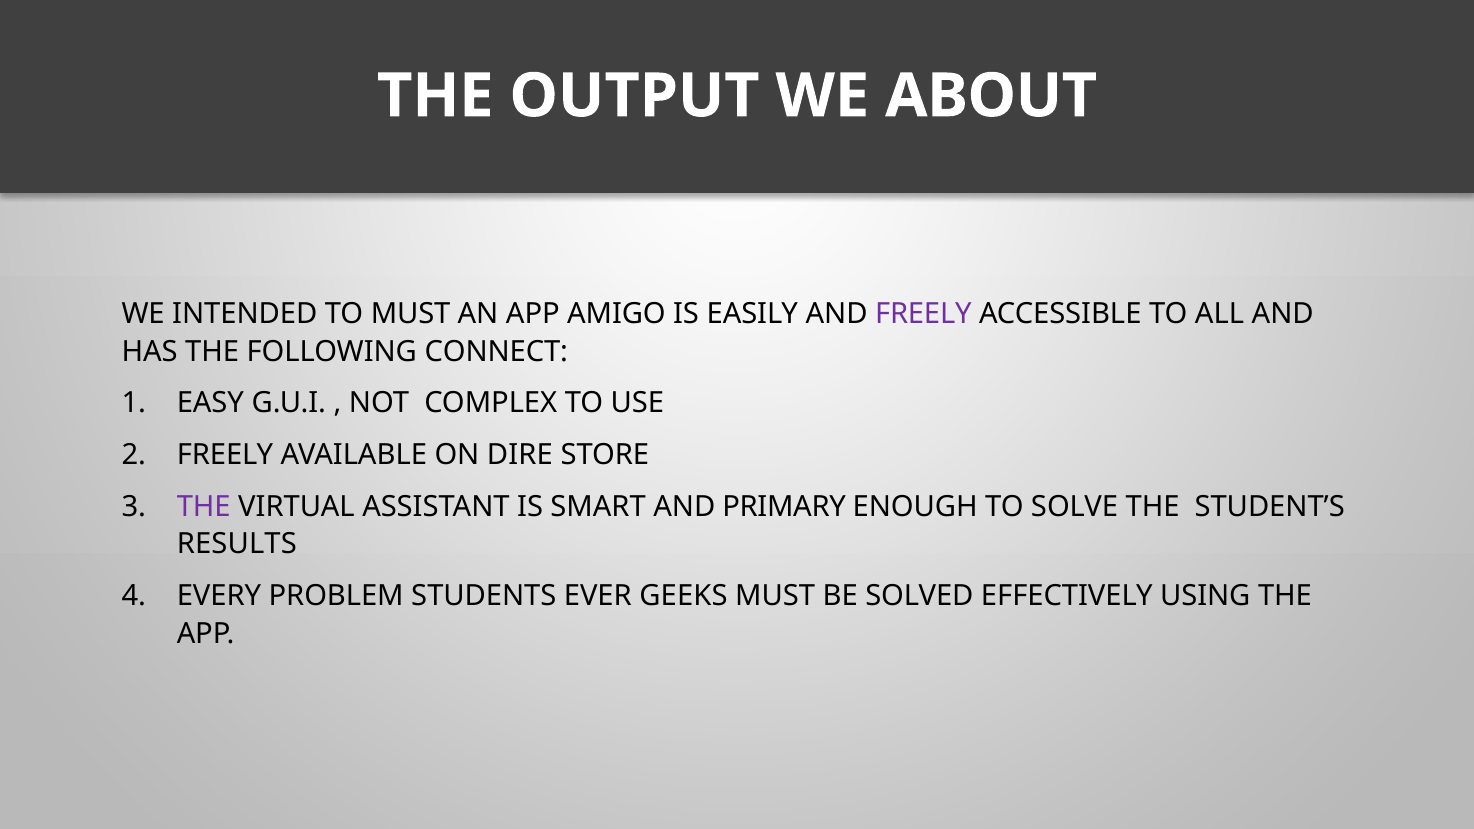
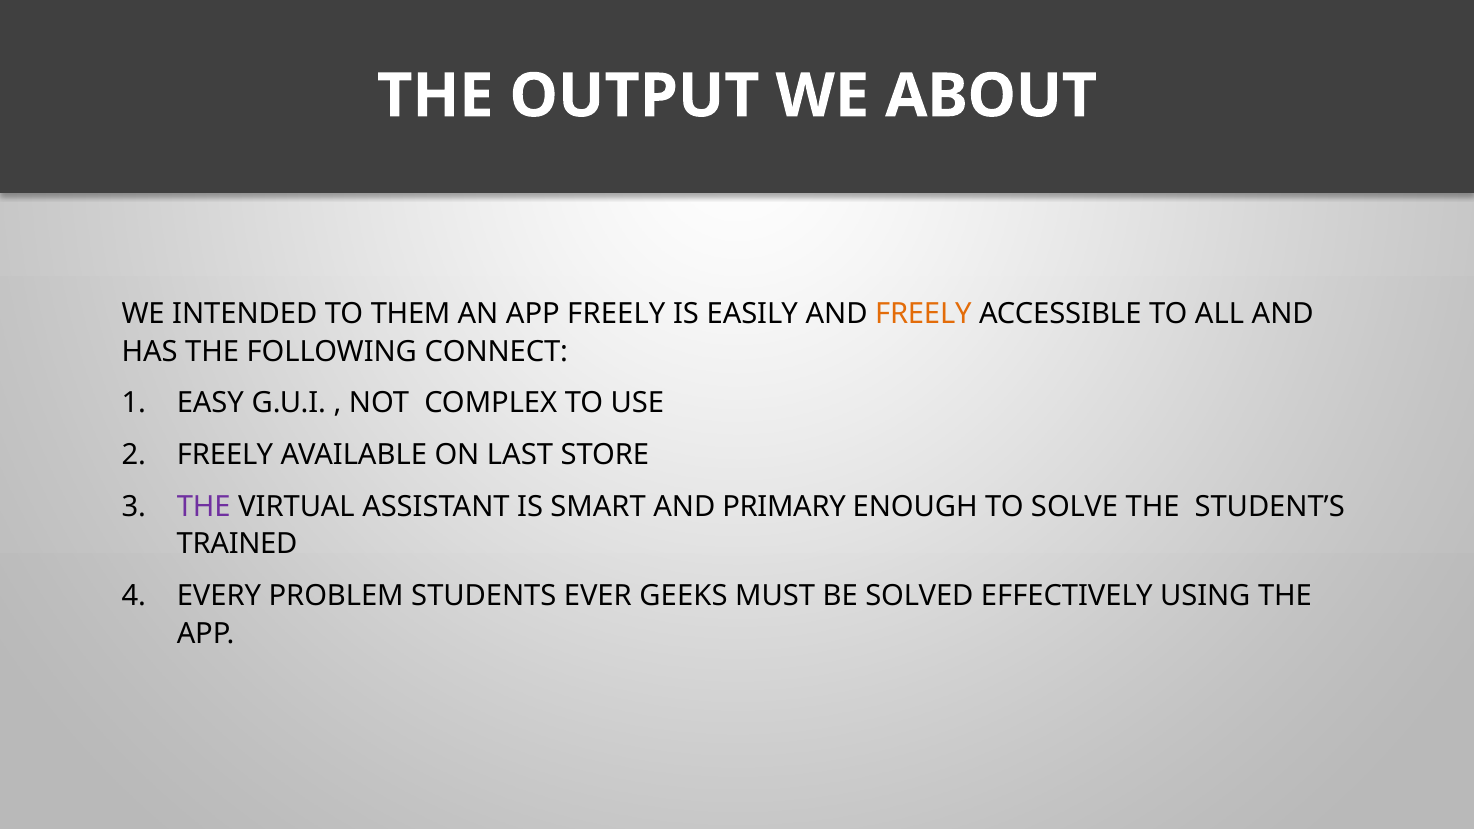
TO MUST: MUST -> THEM
APP AMIGO: AMIGO -> FREELY
FREELY at (923, 314) colour: purple -> orange
DIRE: DIRE -> LAST
RESULTS: RESULTS -> TRAINED
